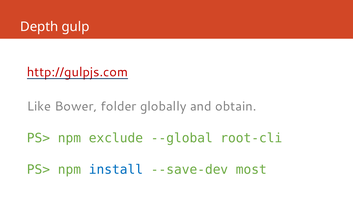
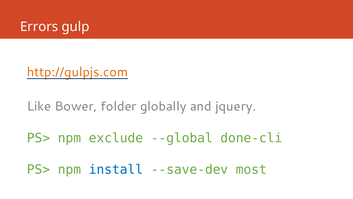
Depth: Depth -> Errors
http://gulpjs.com colour: red -> orange
obtain: obtain -> jquery
root-cli: root-cli -> done-cli
